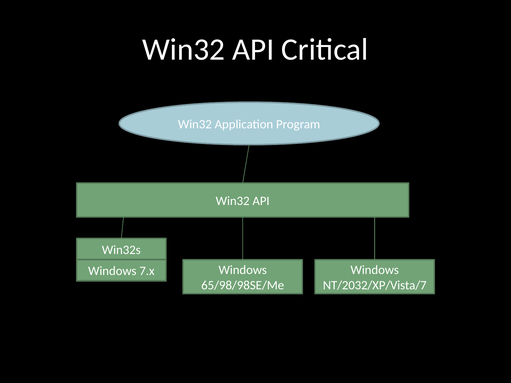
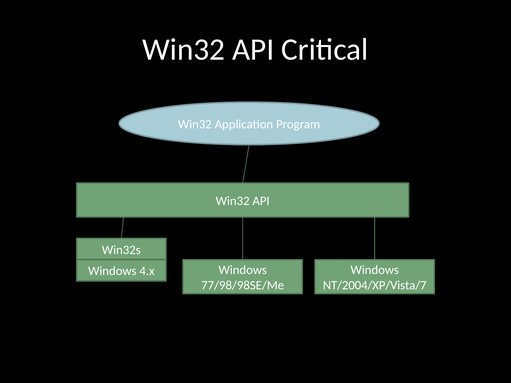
7.x: 7.x -> 4.x
65/98/98SE/Me: 65/98/98SE/Me -> 77/98/98SE/Me
NT/2032/XP/Vista/7: NT/2032/XP/Vista/7 -> NT/2004/XP/Vista/7
